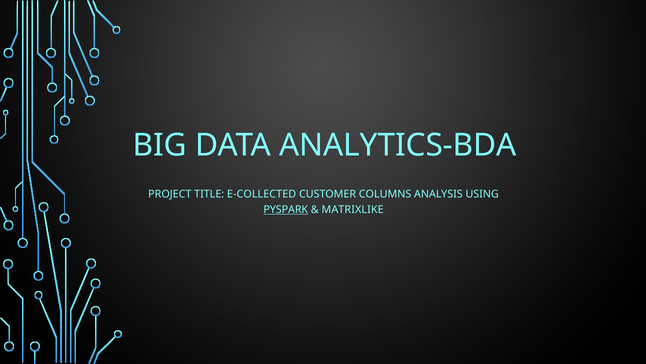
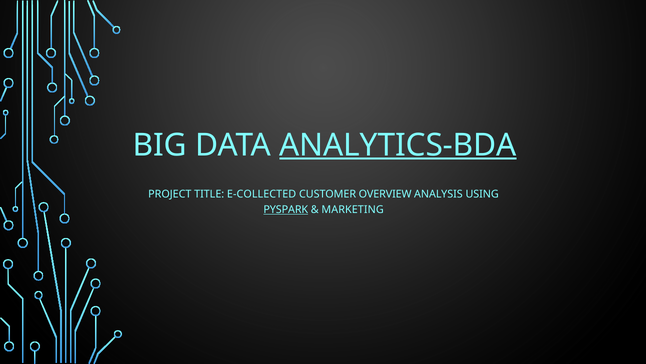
ANALYTICS-BDA underline: none -> present
COLUMNS: COLUMNS -> OVERVIEW
MATRIXLIKE: MATRIXLIKE -> MARKETING
